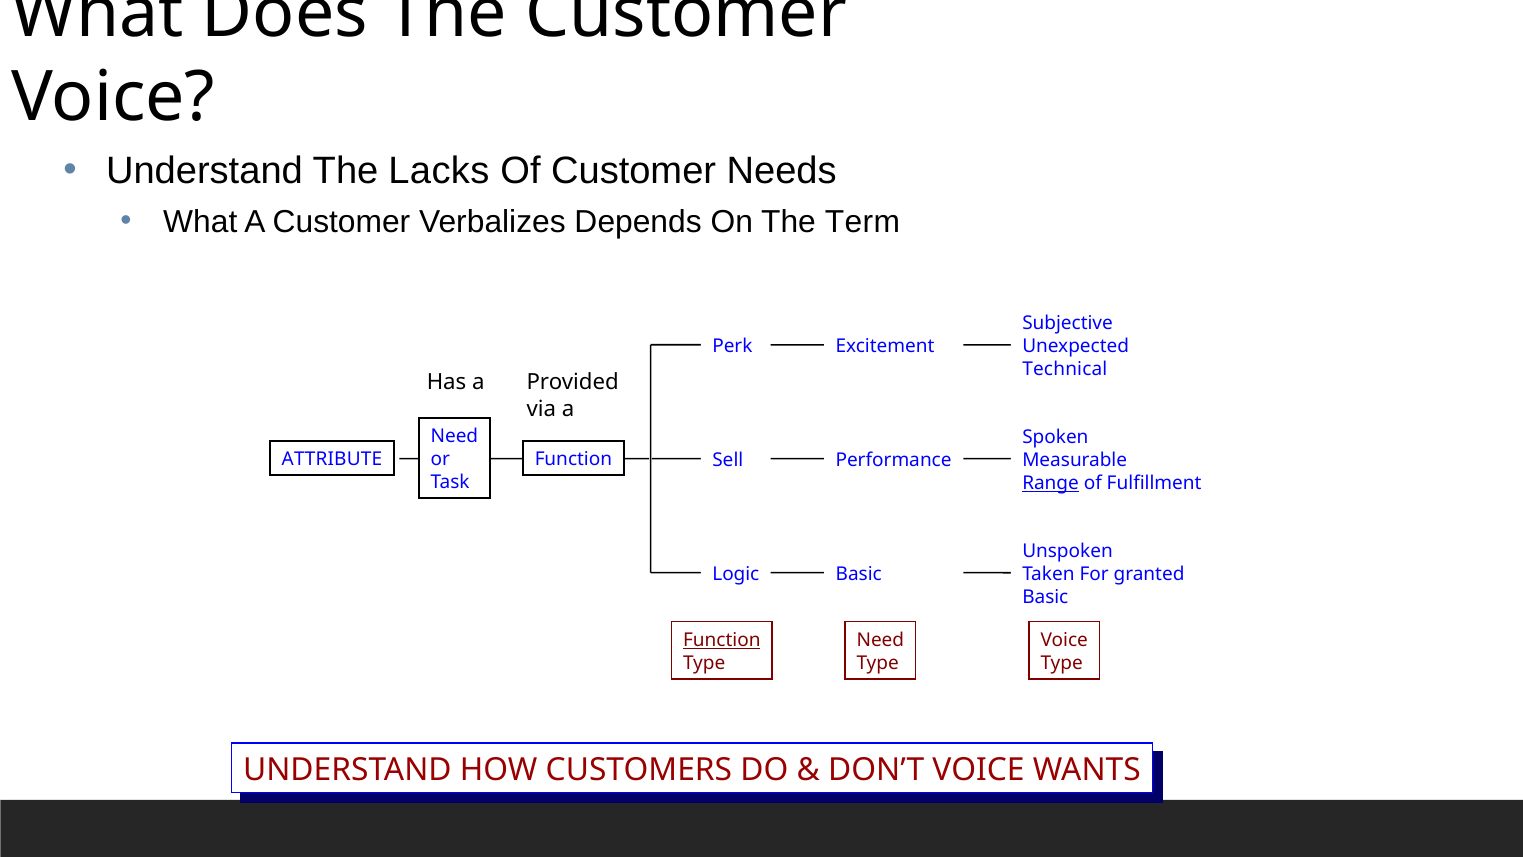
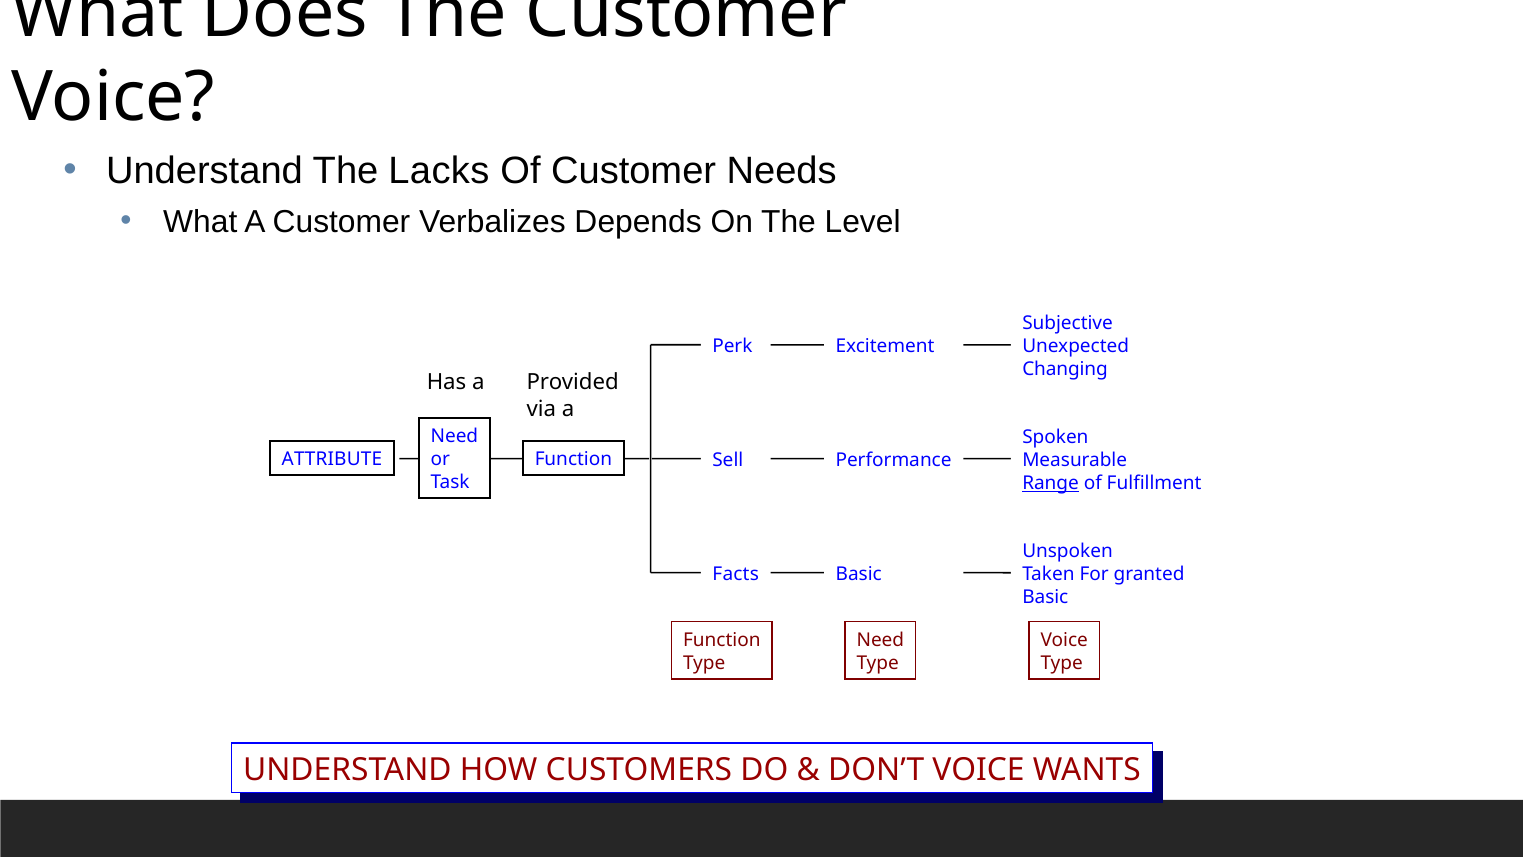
Term: Term -> Level
Technical: Technical -> Changing
Logic: Logic -> Facts
Function at (722, 640) underline: present -> none
